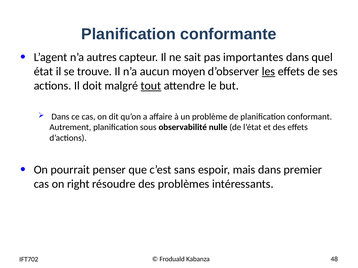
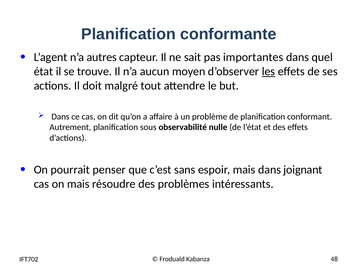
tout underline: present -> none
premier: premier -> joignant
on right: right -> mais
